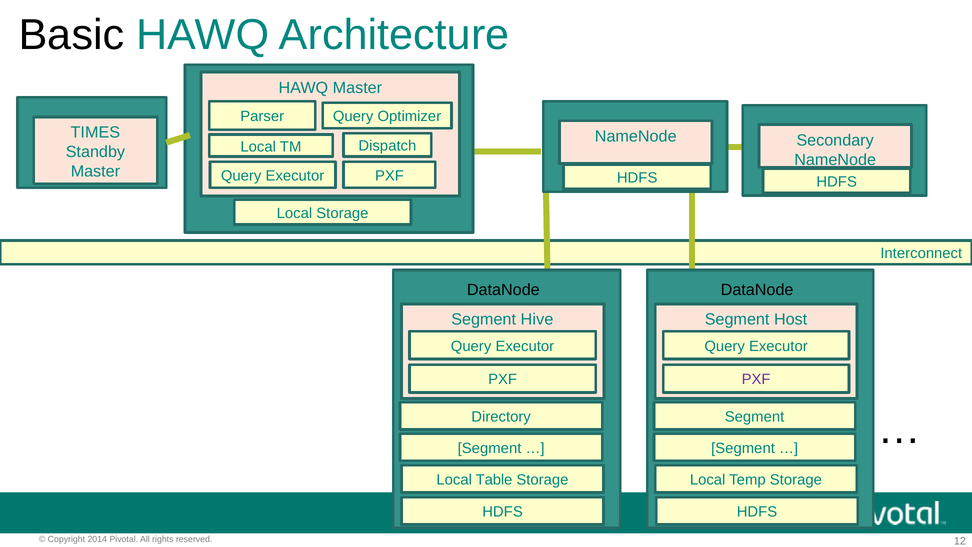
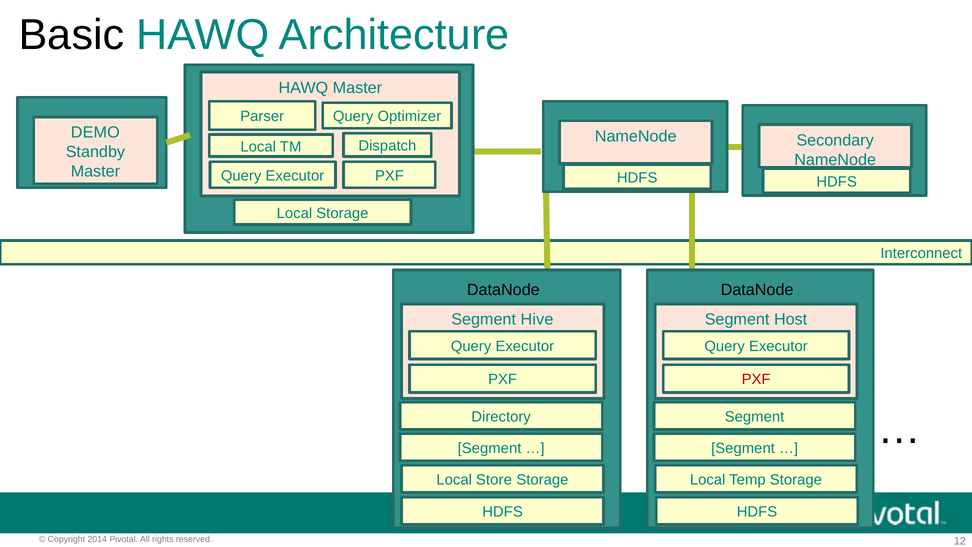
TIMES: TIMES -> DEMO
PXF at (756, 379) colour: purple -> red
Table: Table -> Store
